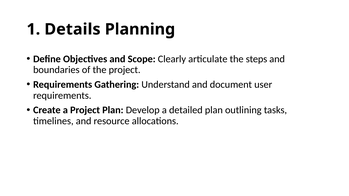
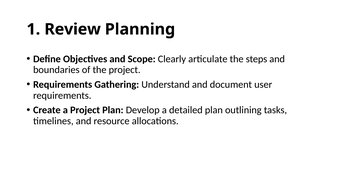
Details: Details -> Review
